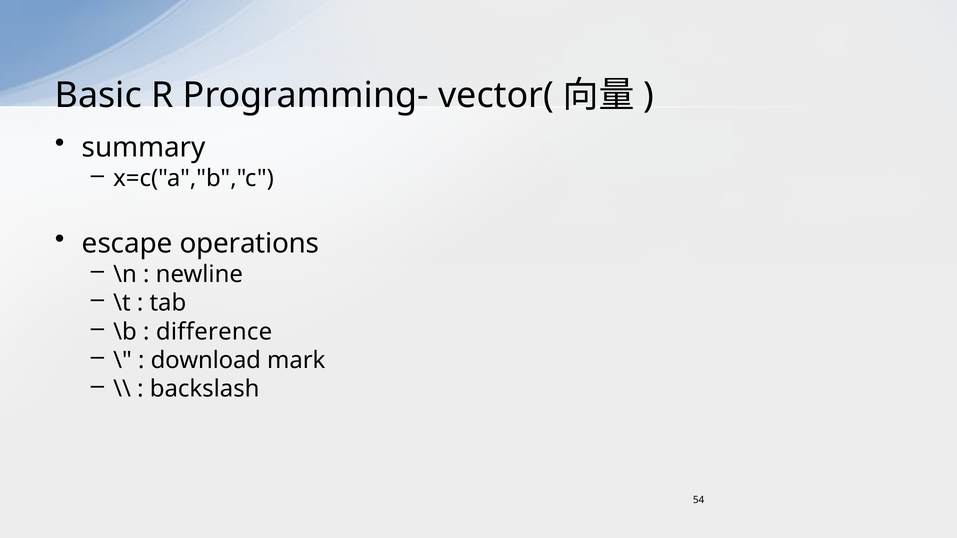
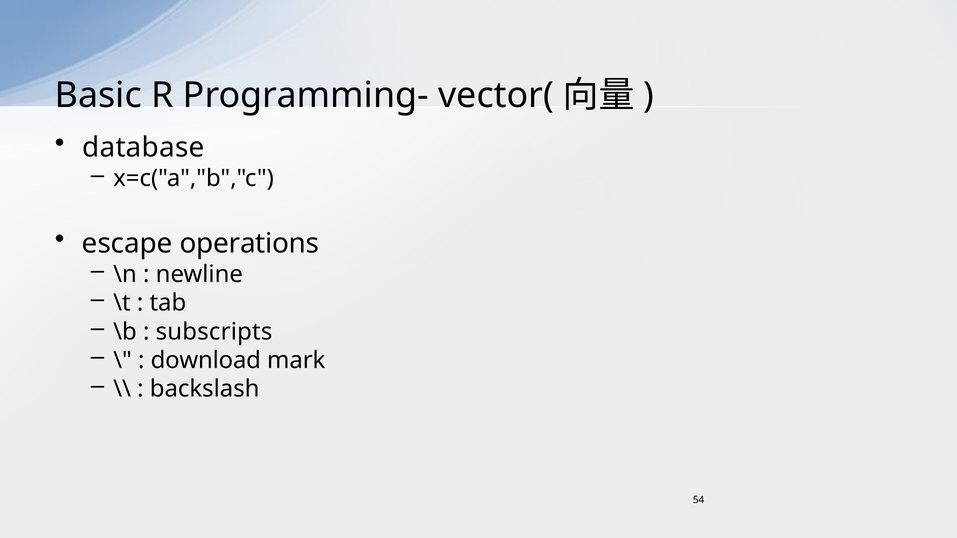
summary: summary -> database
difference: difference -> subscripts
